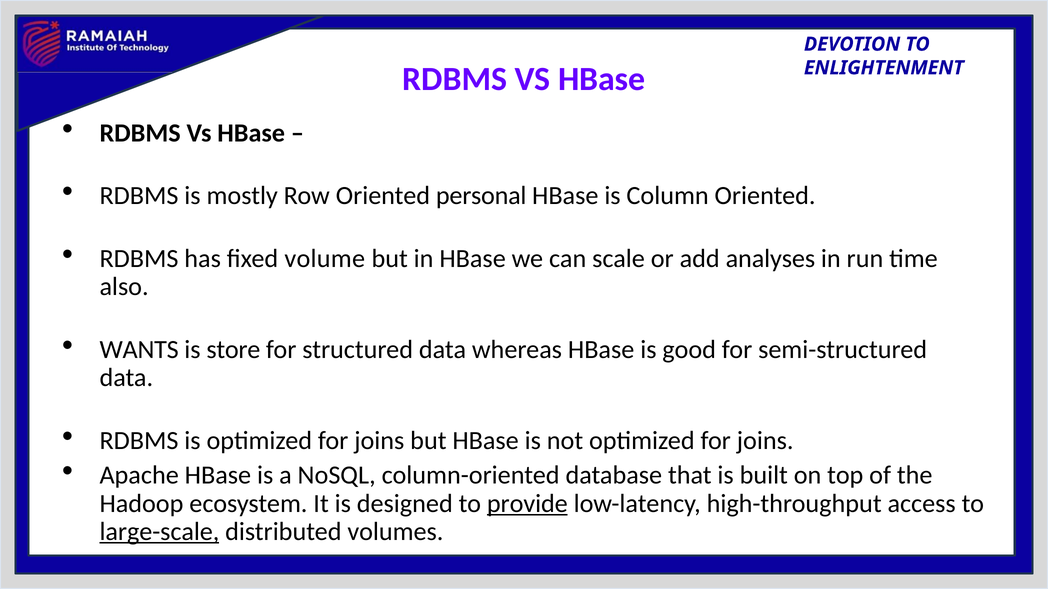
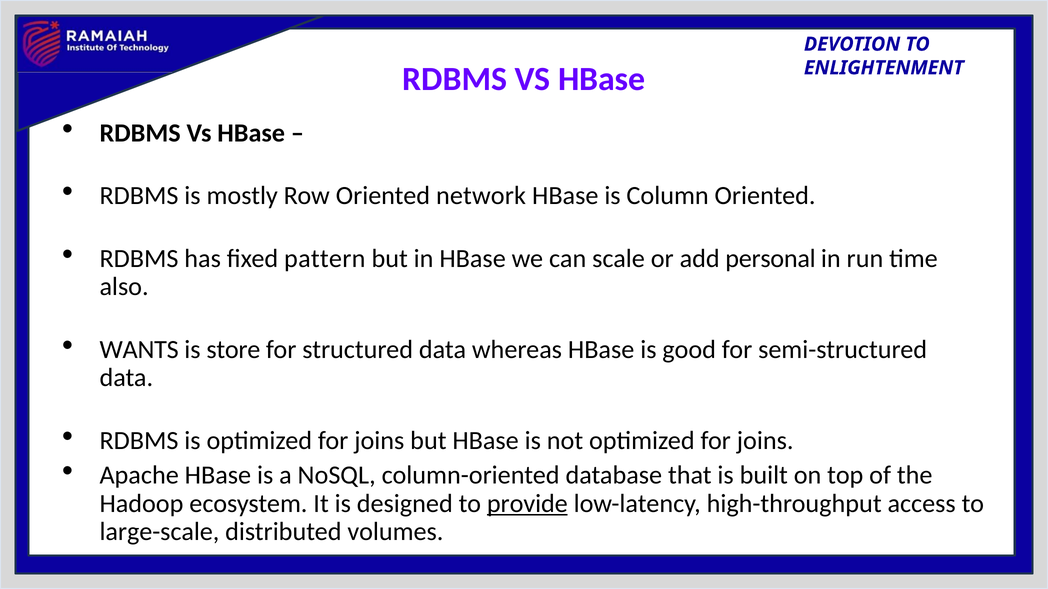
personal: personal -> network
volume: volume -> pattern
analyses: analyses -> personal
large-scale underline: present -> none
